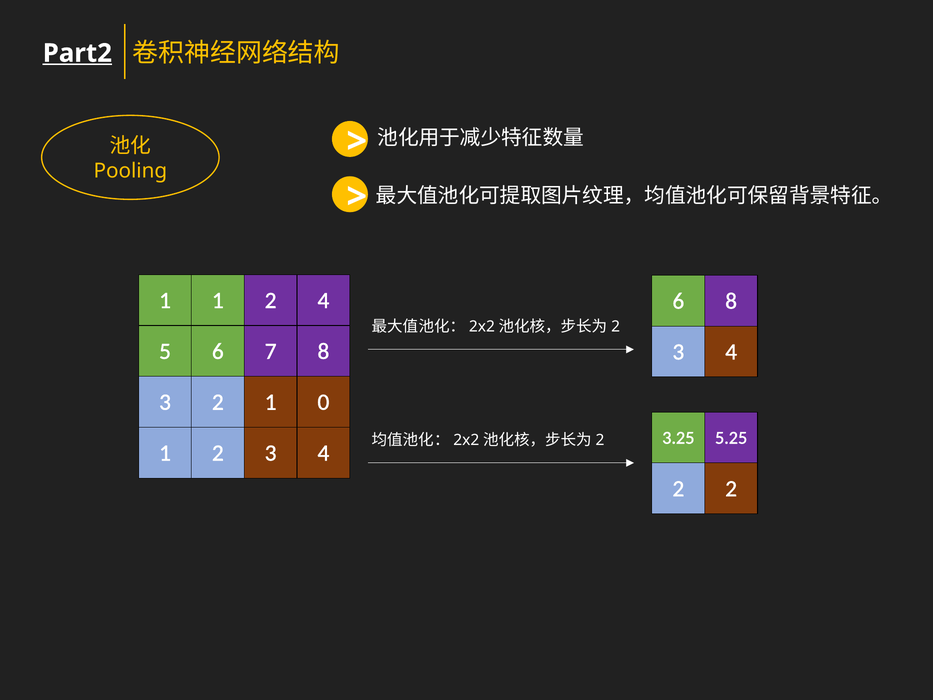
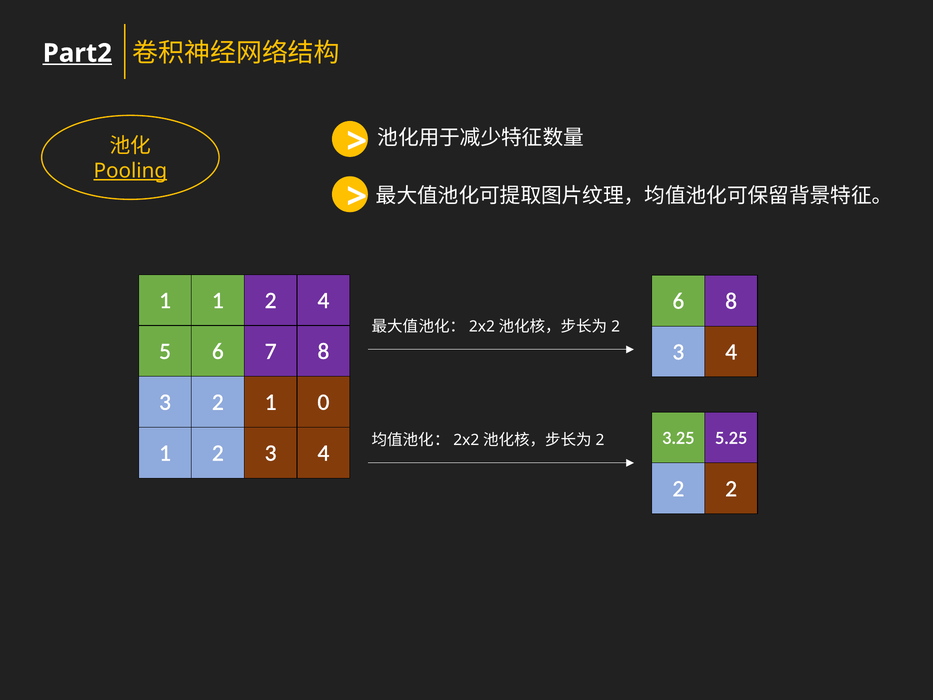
Pooling underline: none -> present
